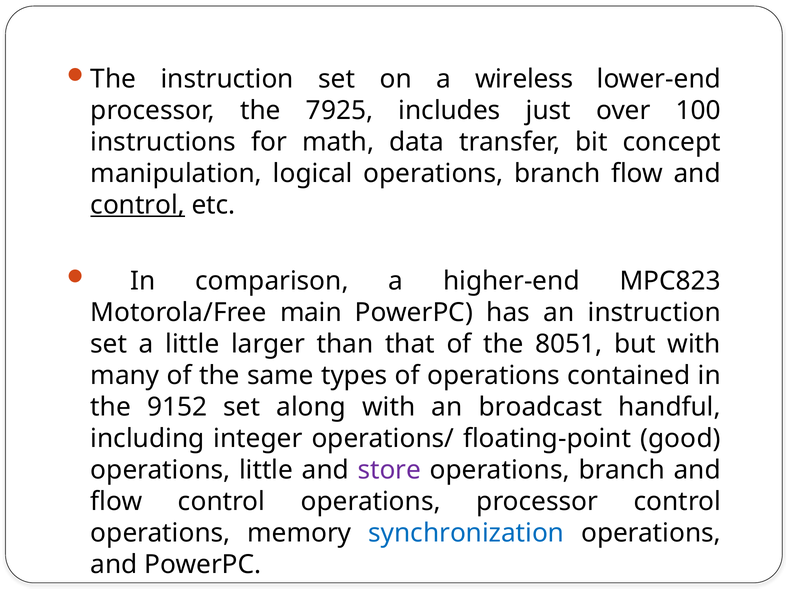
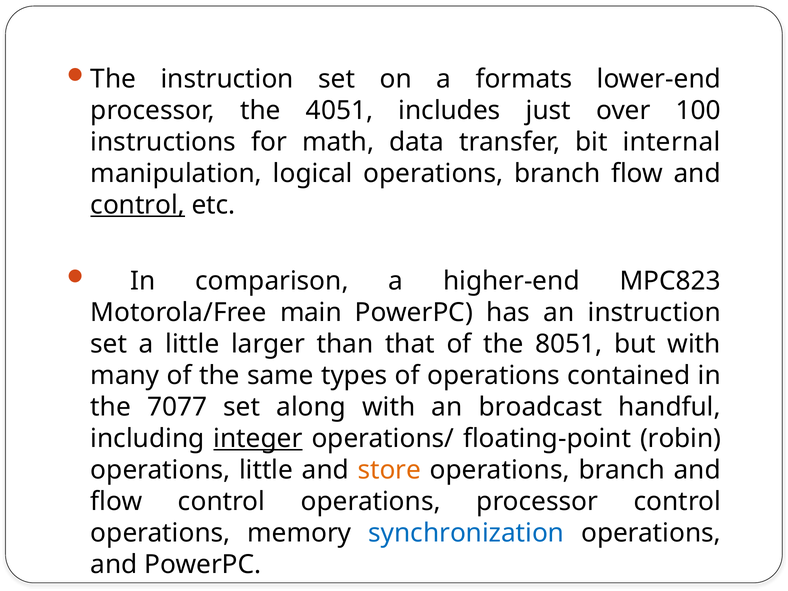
wireless: wireless -> formats
7925: 7925 -> 4051
concept: concept -> internal
9152: 9152 -> 7077
integer underline: none -> present
good: good -> robin
store colour: purple -> orange
